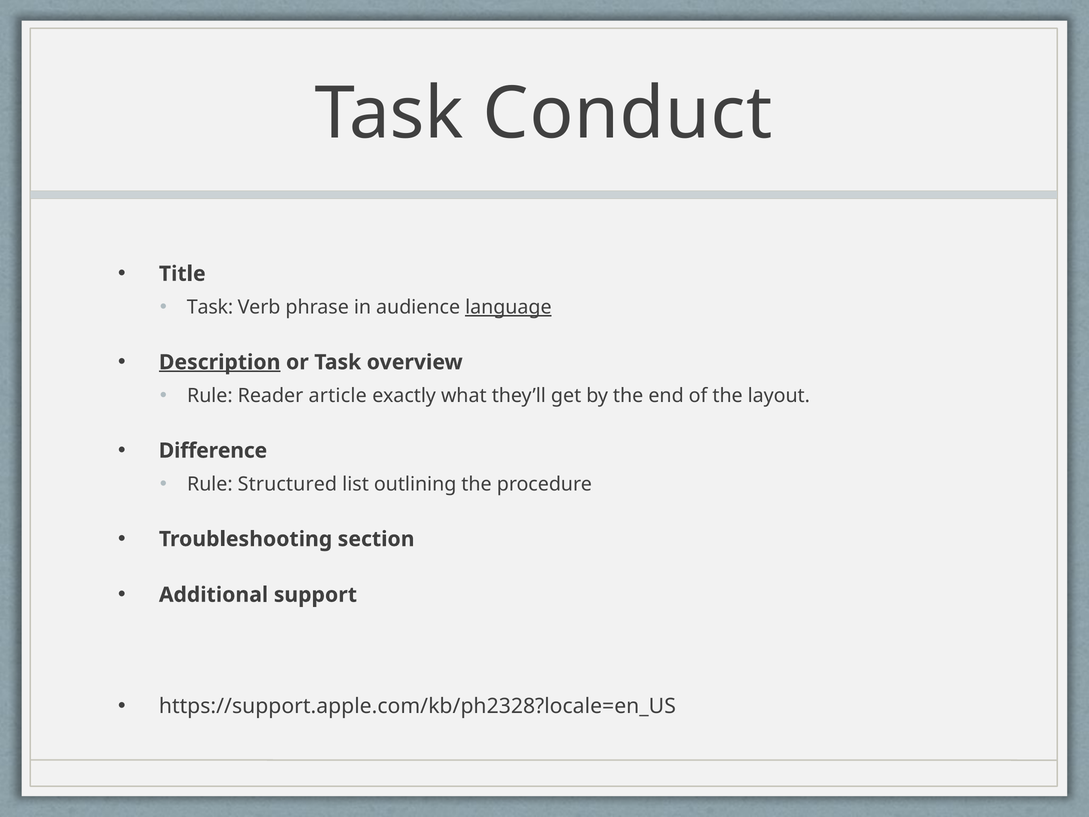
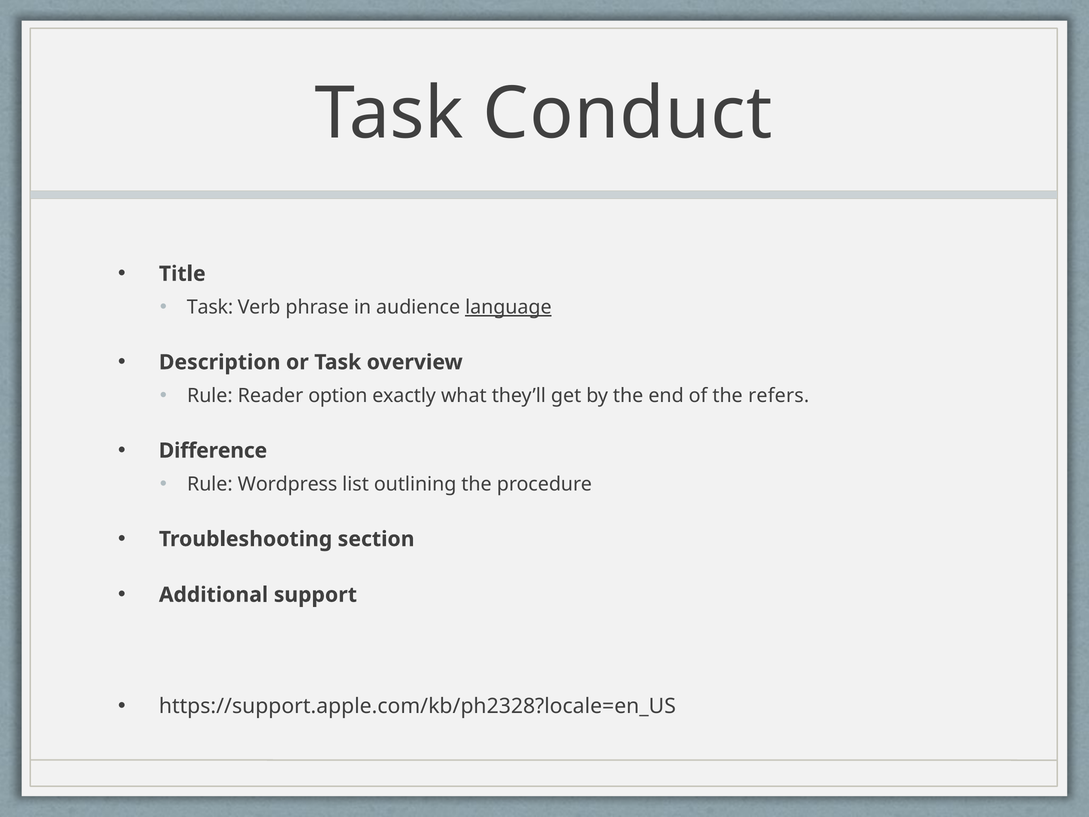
Description underline: present -> none
article: article -> option
layout: layout -> refers
Structured: Structured -> Wordpress
